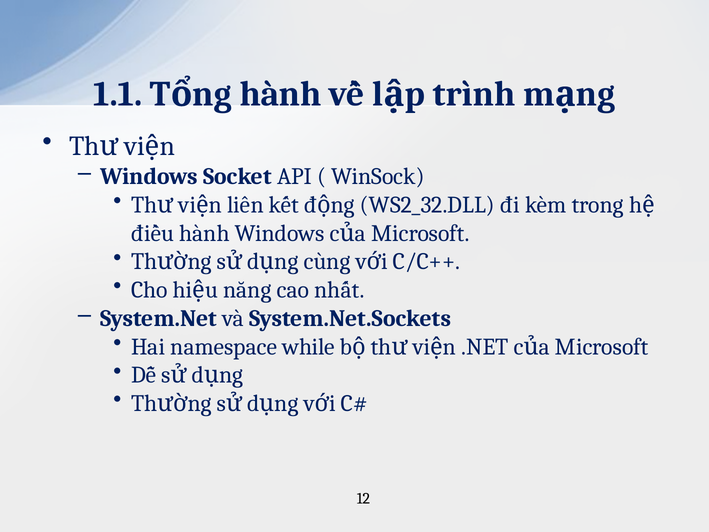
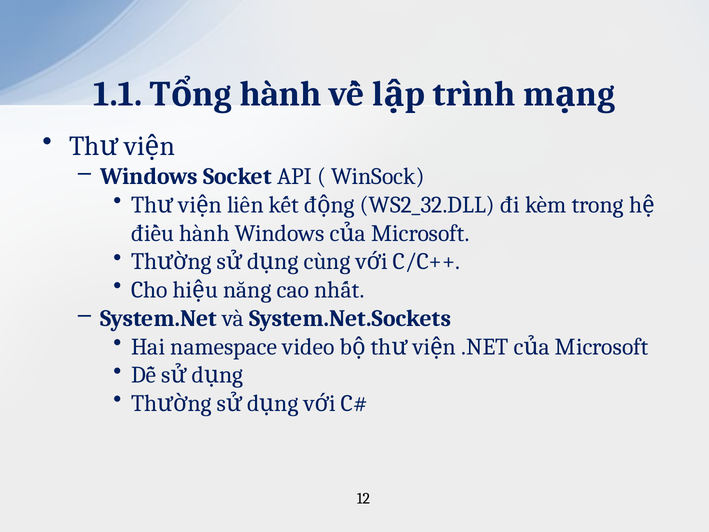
while: while -> video
